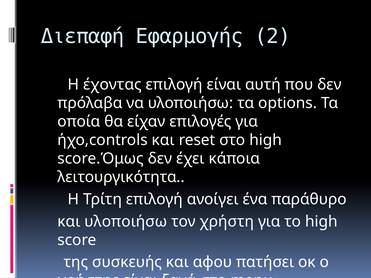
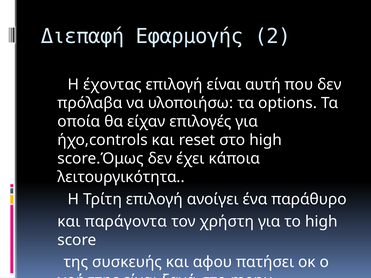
και υλοποιήσω: υλοποιήσω -> παράγοντα
